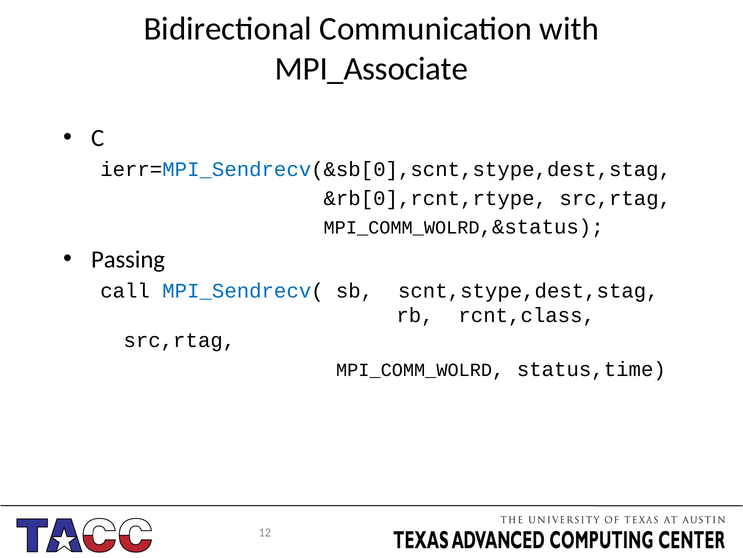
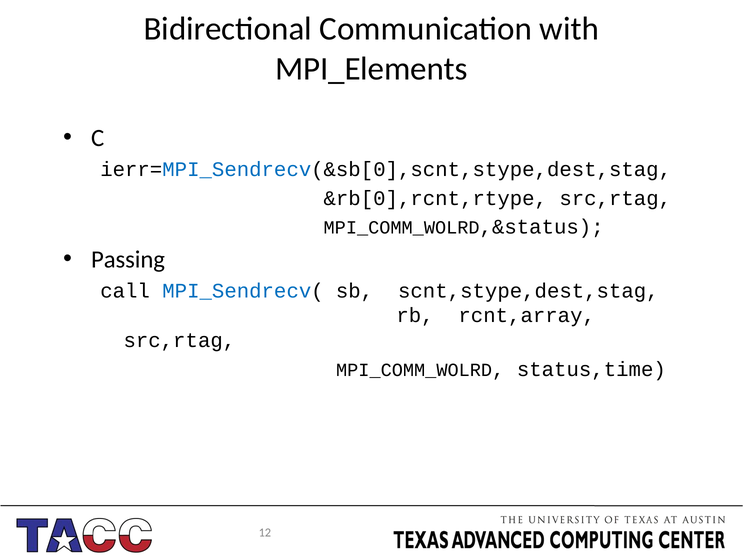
MPI_Associate: MPI_Associate -> MPI_Elements
rcnt,class: rcnt,class -> rcnt,array
